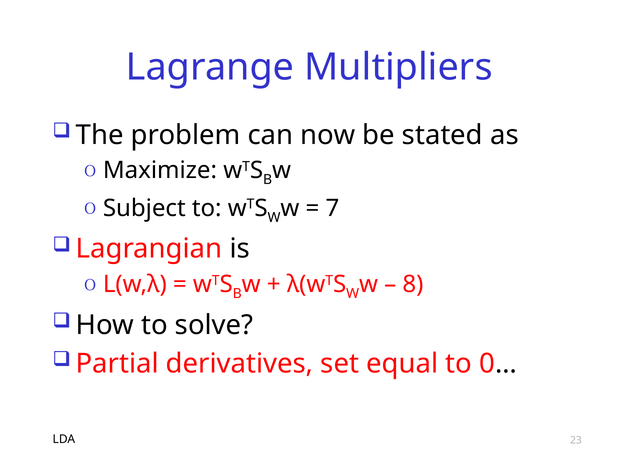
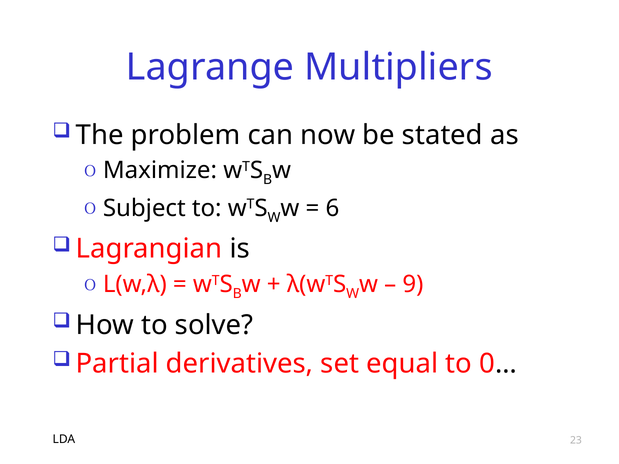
7: 7 -> 6
8: 8 -> 9
